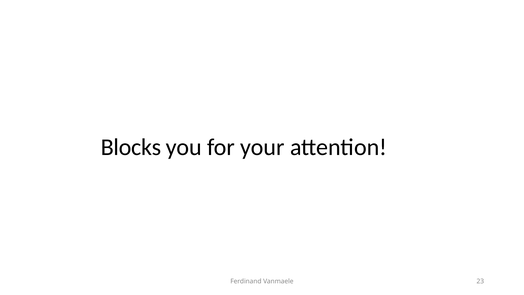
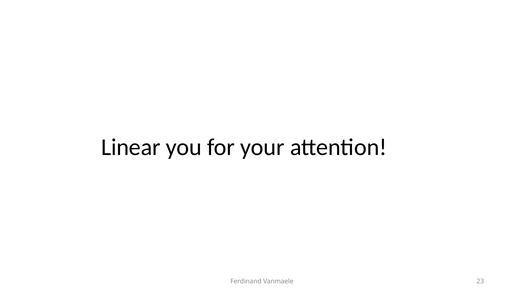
Blocks: Blocks -> Linear
